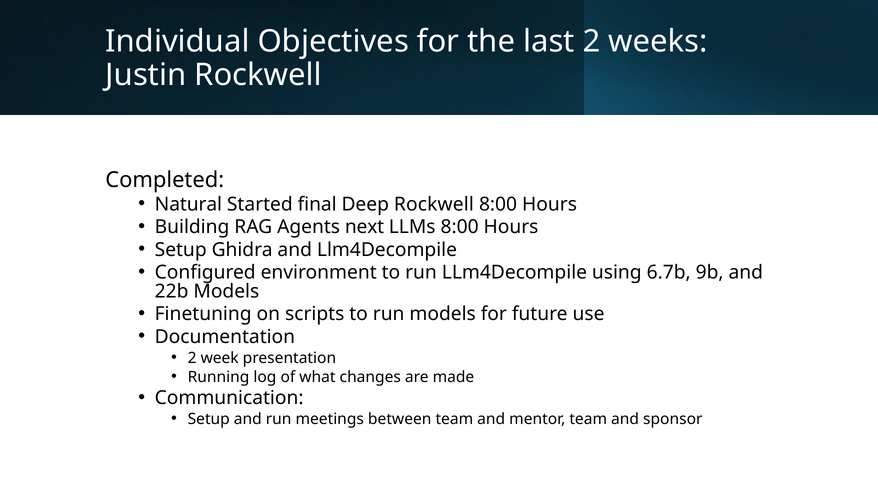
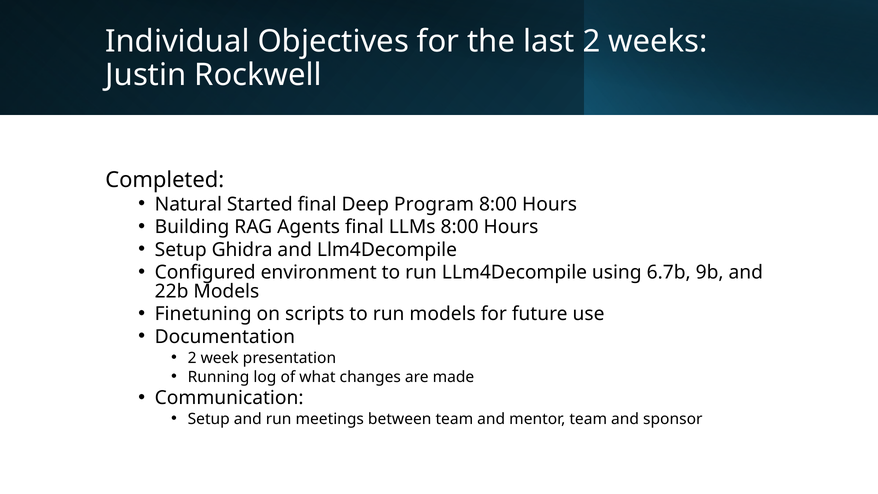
Deep Rockwell: Rockwell -> Program
Agents next: next -> final
